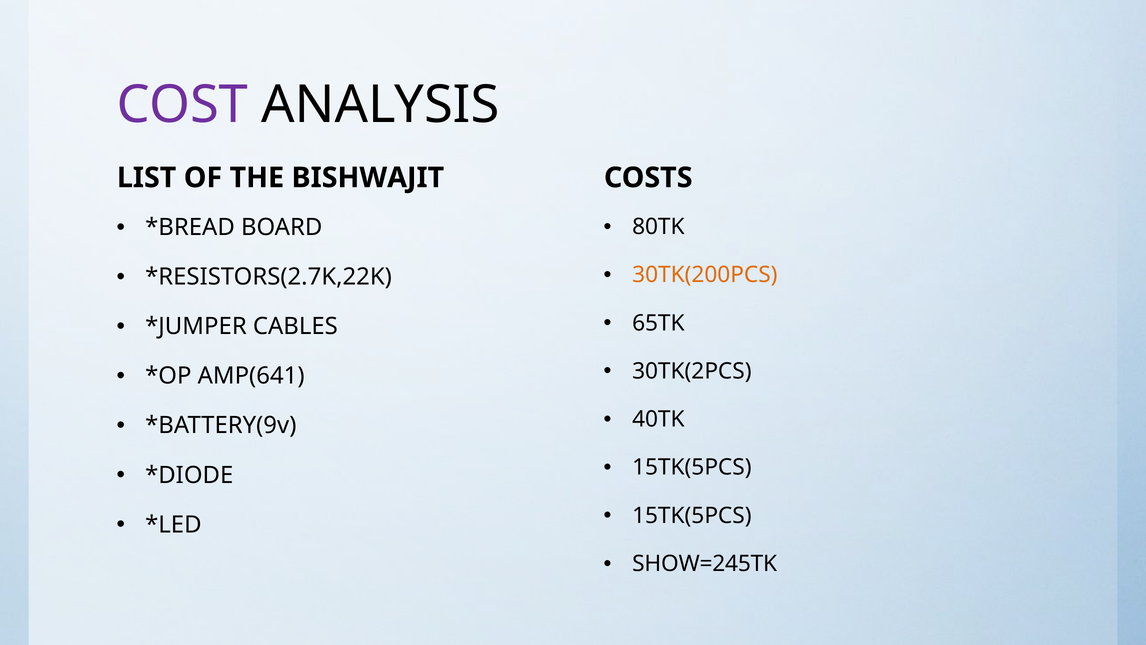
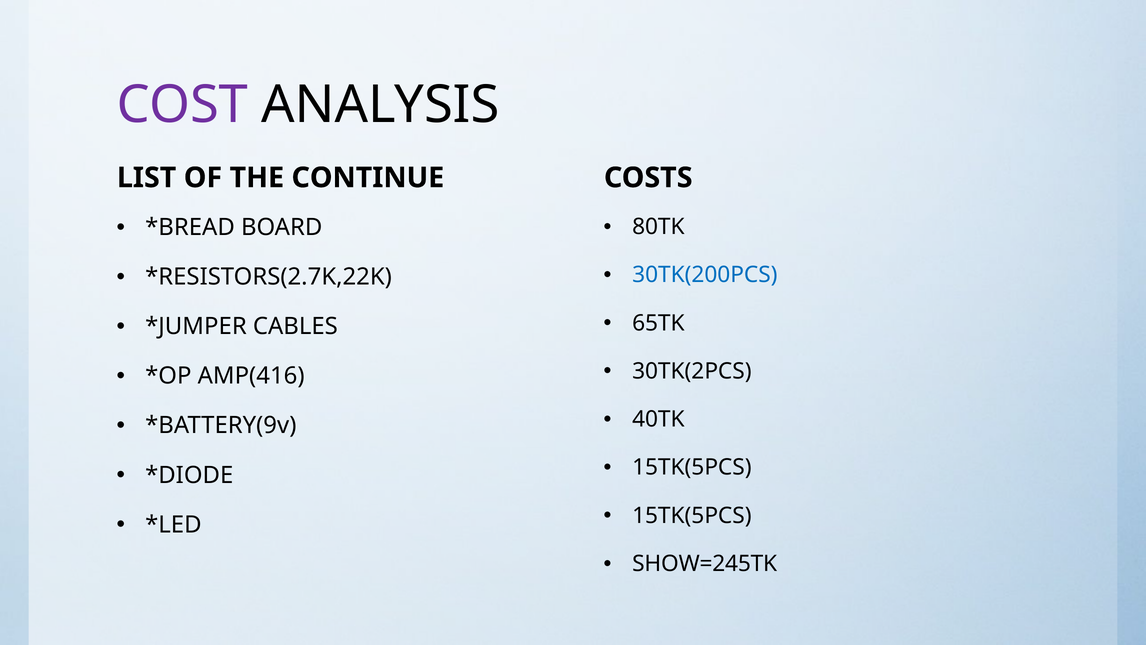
BISHWAJIT: BISHWAJIT -> CONTINUE
30TK(200PCS colour: orange -> blue
AMP(641: AMP(641 -> AMP(416
